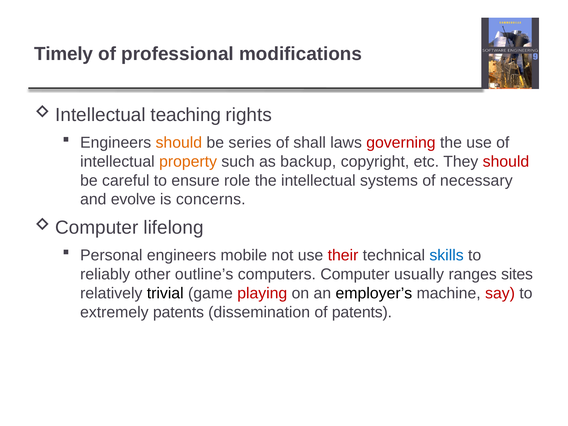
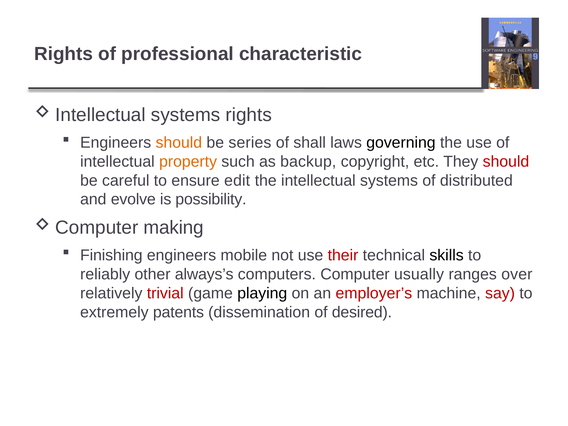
Timely at (64, 54): Timely -> Rights
modifications: modifications -> characteristic
teaching at (186, 115): teaching -> systems
governing colour: red -> black
role: role -> edit
necessary: necessary -> distributed
concerns: concerns -> possibility
lifelong: lifelong -> making
Personal: Personal -> Finishing
skills colour: blue -> black
outline’s: outline’s -> always’s
sites: sites -> over
trivial colour: black -> red
playing colour: red -> black
employer’s colour: black -> red
of patents: patents -> desired
